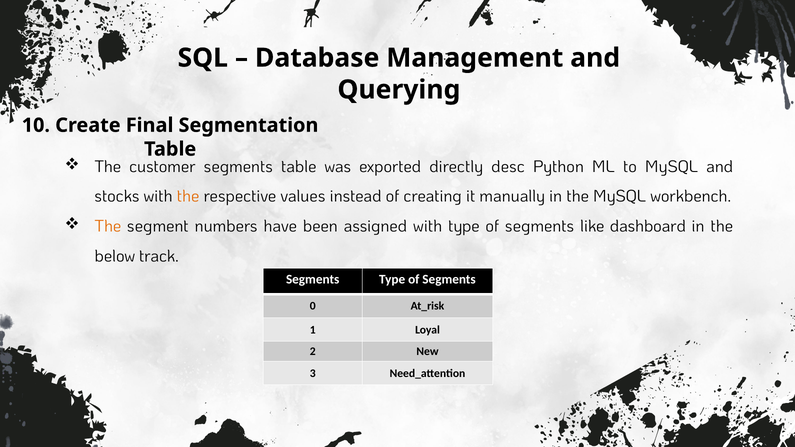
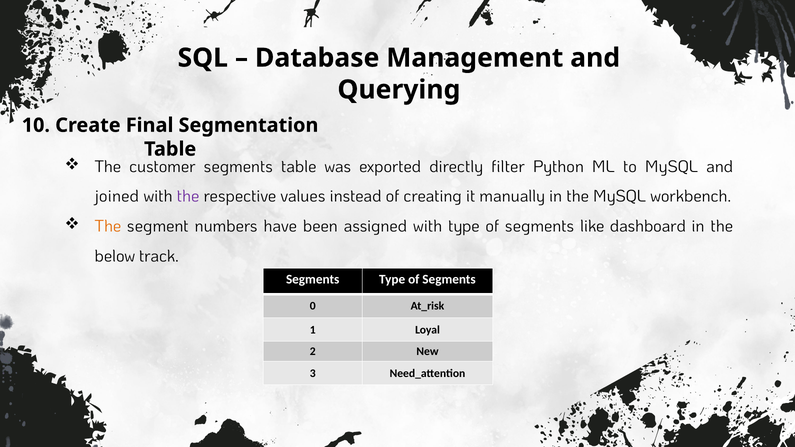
desc: desc -> filter
stocks: stocks -> joined
the at (188, 197) colour: orange -> purple
